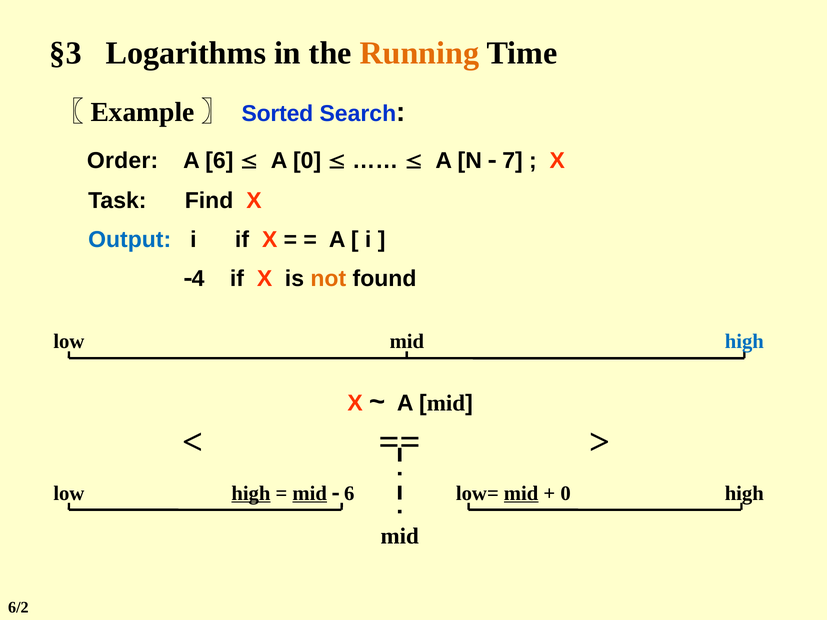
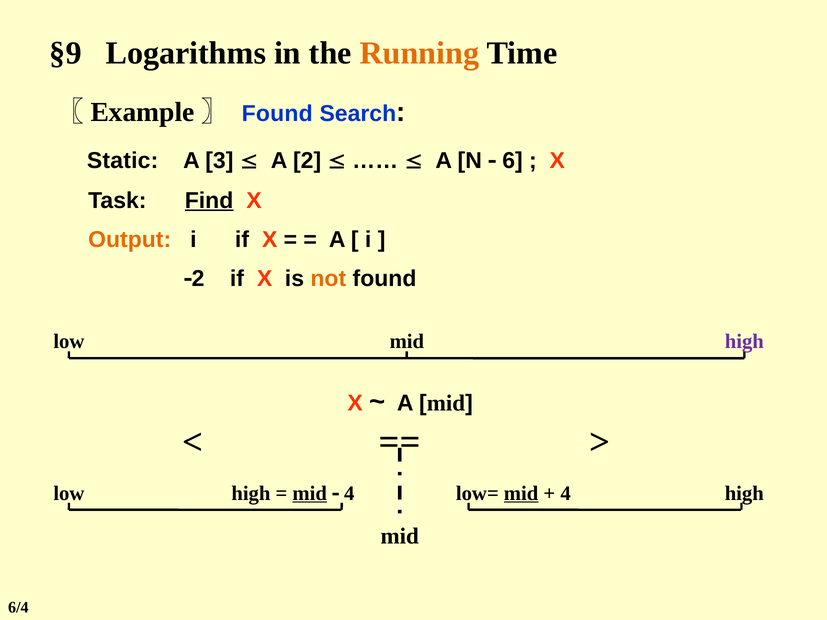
§3: §3 -> §9
〖Example〗 Sorted: Sorted -> Found
Order: Order -> Static
A 6: 6 -> 3
A 0: 0 -> 2
7: 7 -> 6
Find underline: none -> present
Output colour: blue -> orange
4 at (198, 279): 4 -> 2
high at (744, 342) colour: blue -> purple
high at (251, 493) underline: present -> none
6 at (349, 493): 6 -> 4
0 at (566, 493): 0 -> 4
6/2: 6/2 -> 6/4
